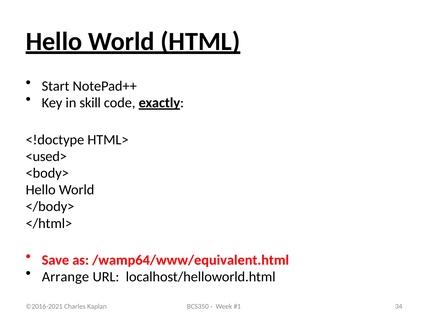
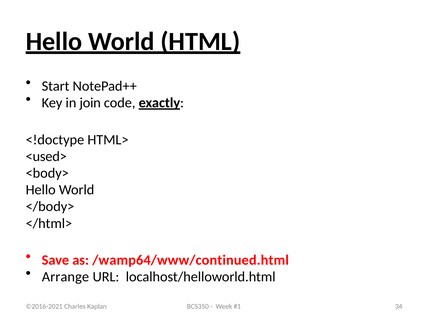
skill: skill -> join
/wamp64/www/equivalent.html: /wamp64/www/equivalent.html -> /wamp64/www/continued.html
